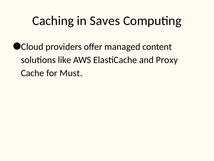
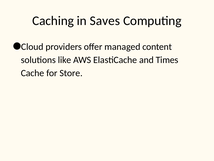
Proxy: Proxy -> Times
Must: Must -> Store
